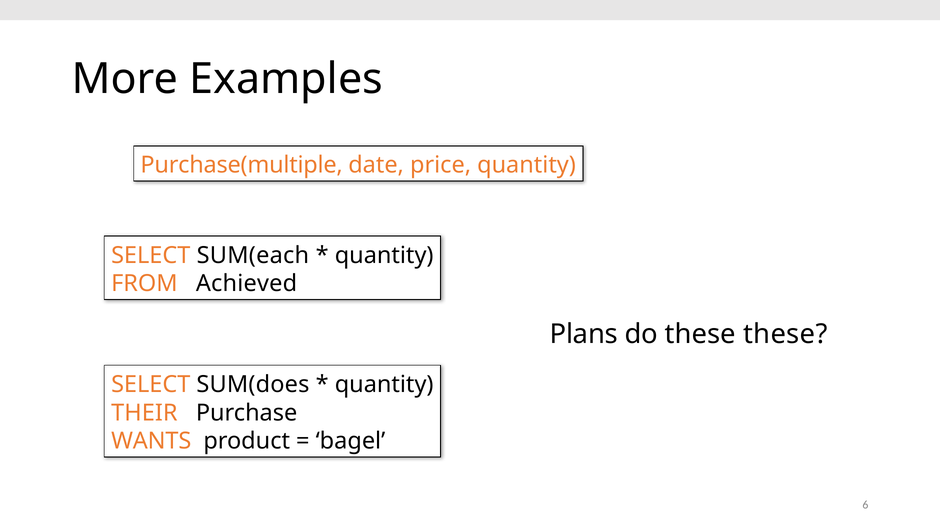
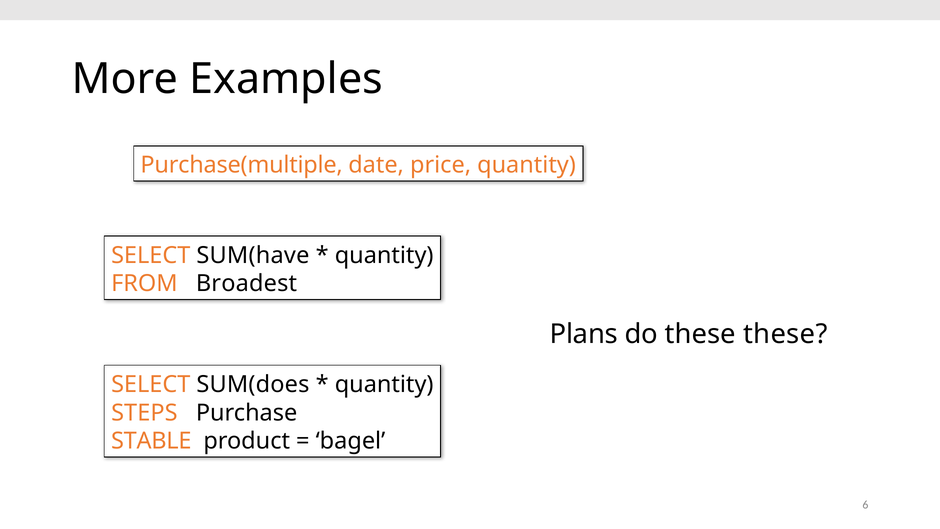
SUM(each: SUM(each -> SUM(have
Achieved: Achieved -> Broadest
THEIR: THEIR -> STEPS
WANTS: WANTS -> STABLE
